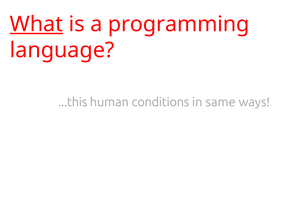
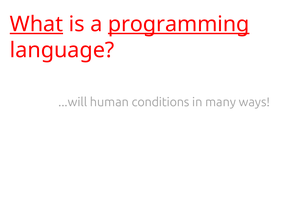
programming underline: none -> present
...this: ...this -> ...will
same: same -> many
